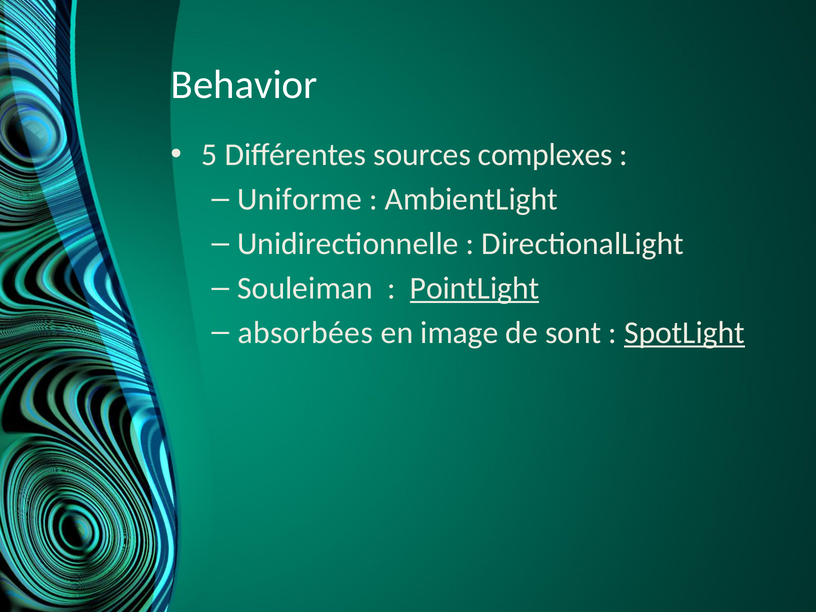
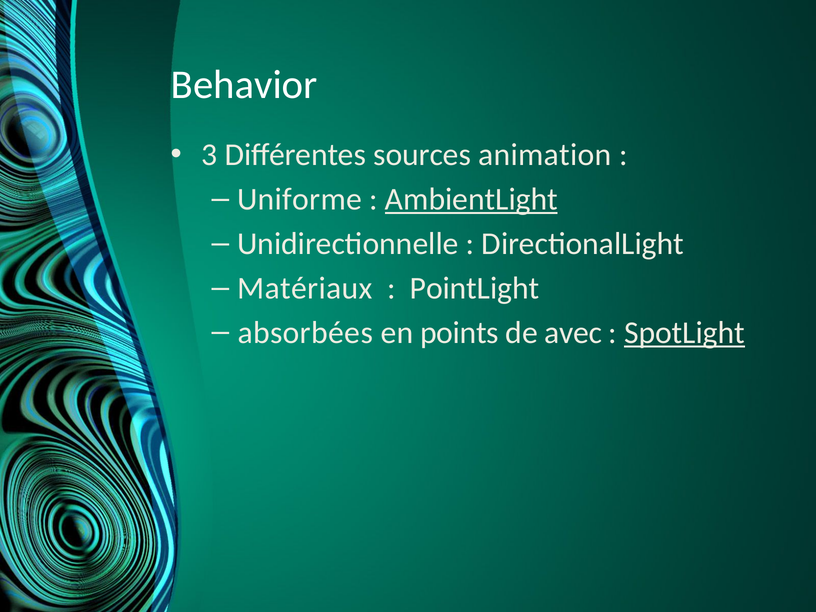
5: 5 -> 3
complexes: complexes -> animation
AmbientLight underline: none -> present
Souleiman: Souleiman -> Matériaux
PointLight underline: present -> none
image: image -> points
sont: sont -> avec
